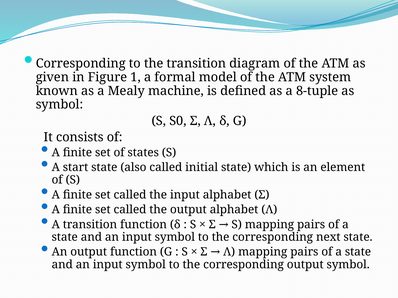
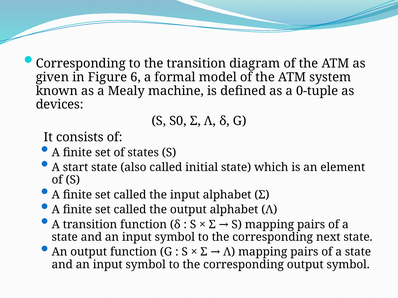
1: 1 -> 6
8-tuple: 8-tuple -> 0-tuple
symbol at (60, 105): symbol -> devices
